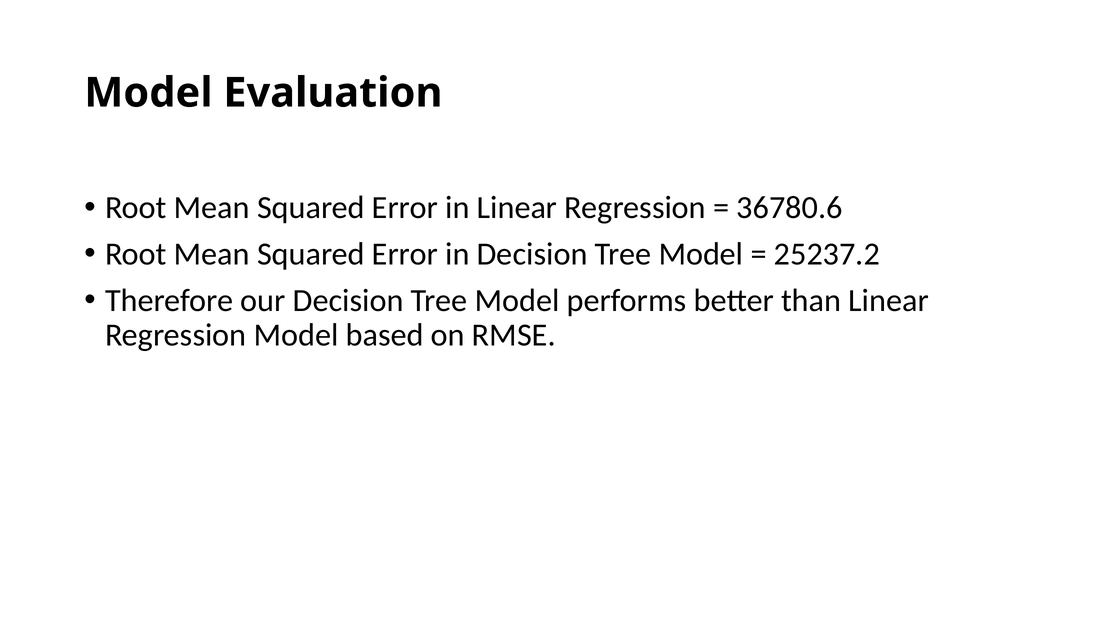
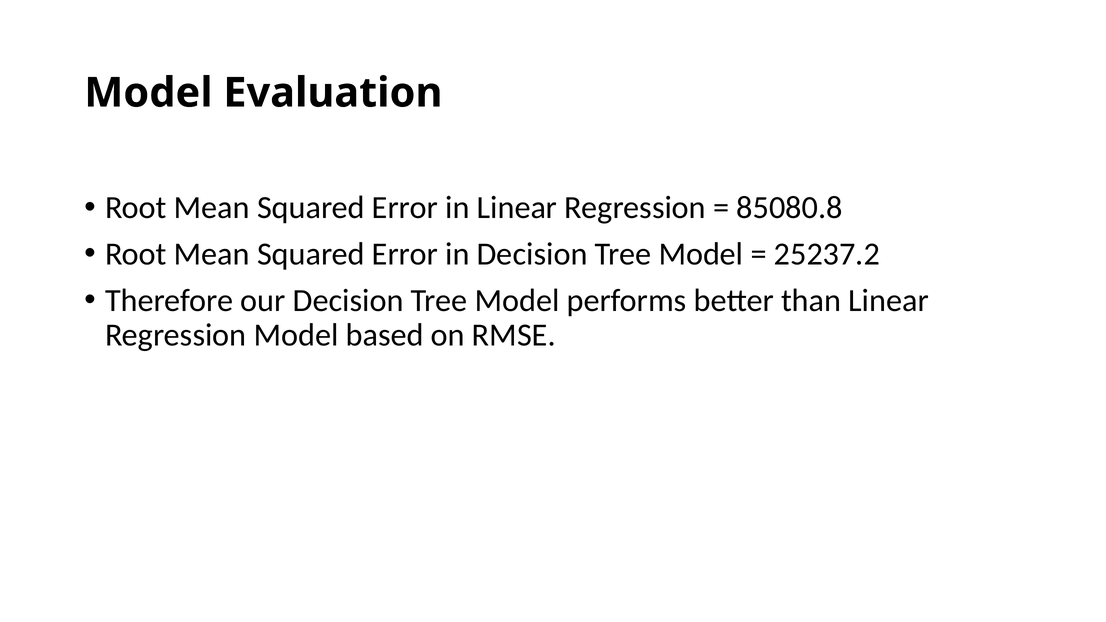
36780.6: 36780.6 -> 85080.8
